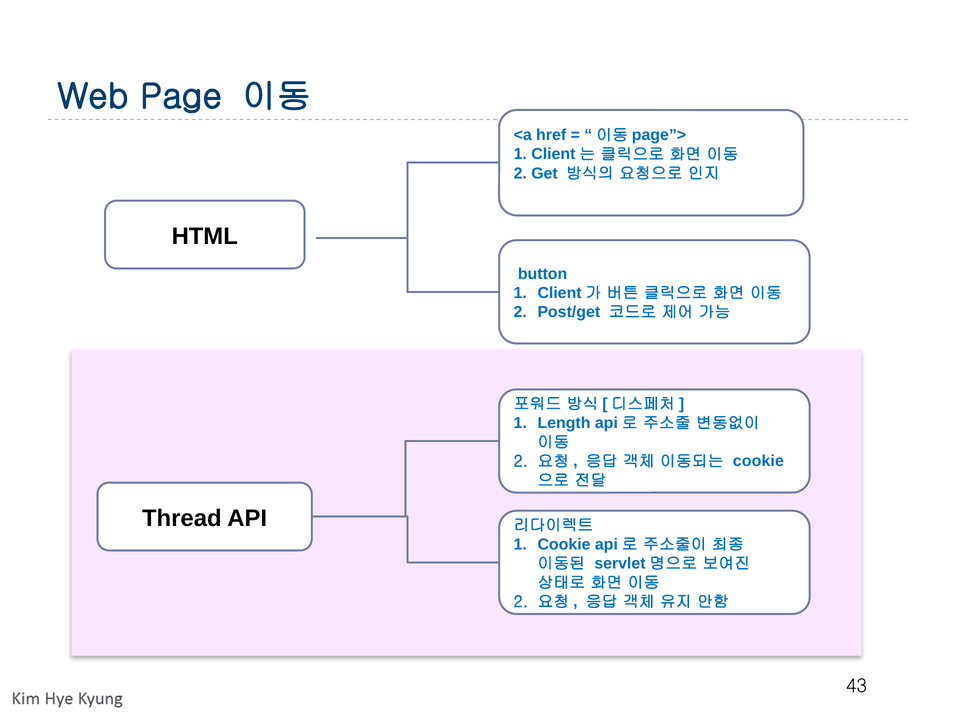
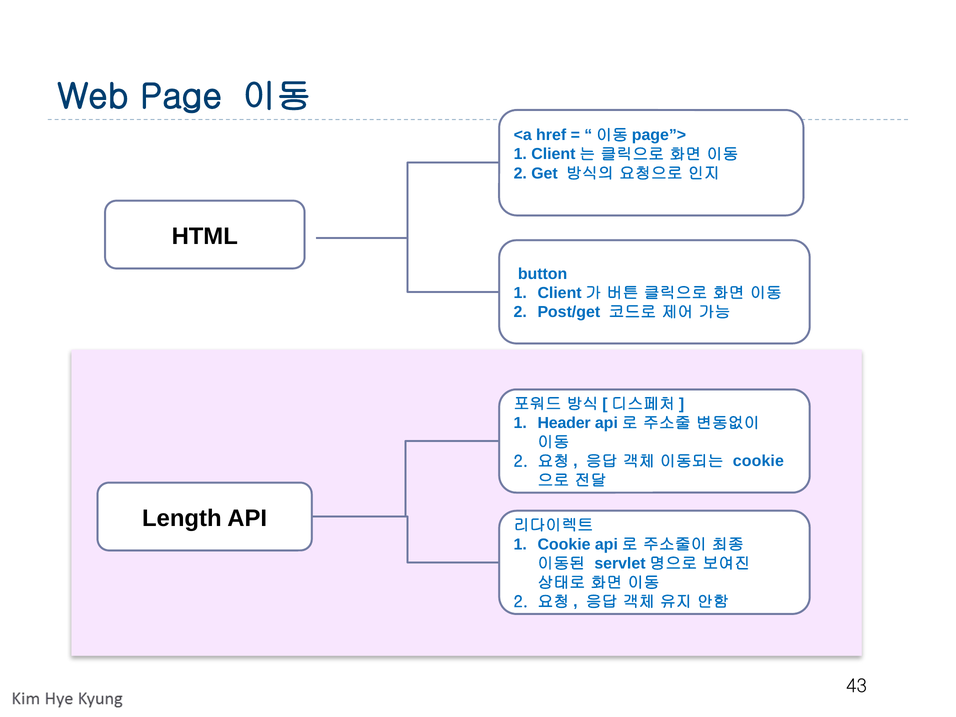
Length: Length -> Header
Thread: Thread -> Length
